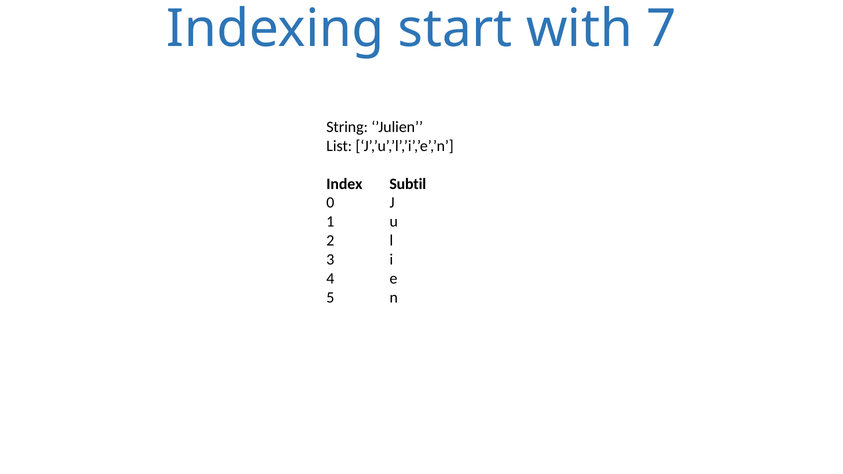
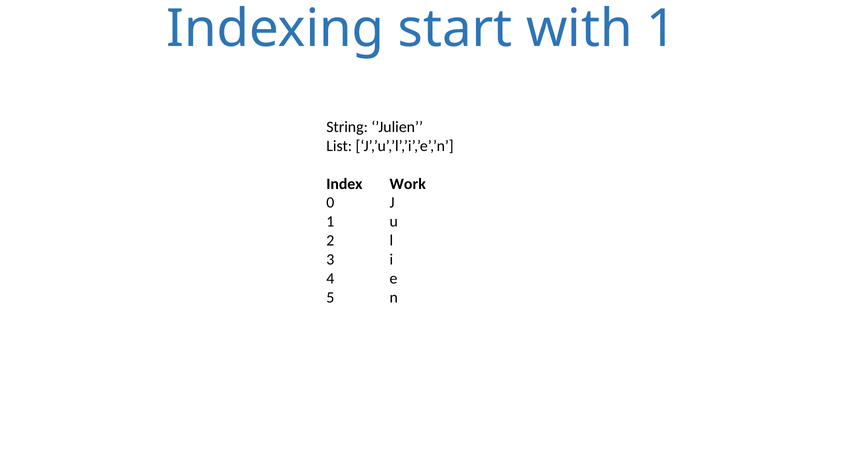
with 7: 7 -> 1
Subtil: Subtil -> Work
